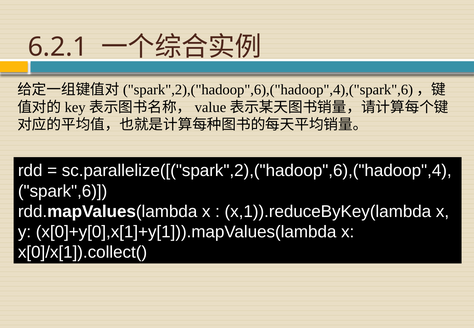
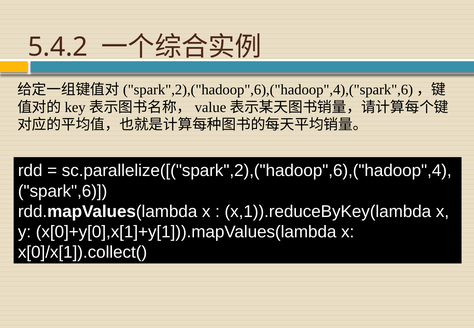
6.2.1: 6.2.1 -> 5.4.2
